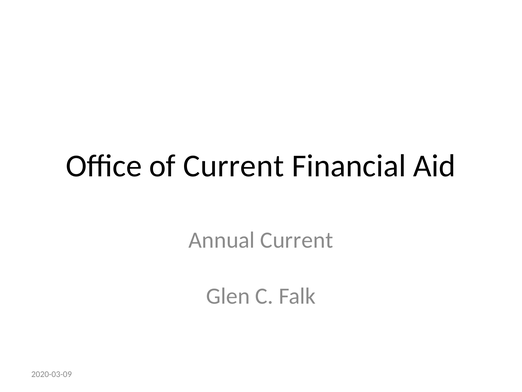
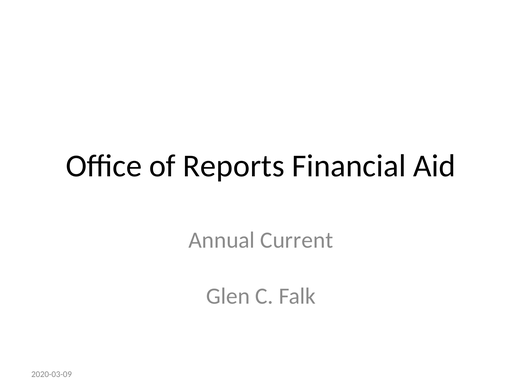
of Current: Current -> Reports
